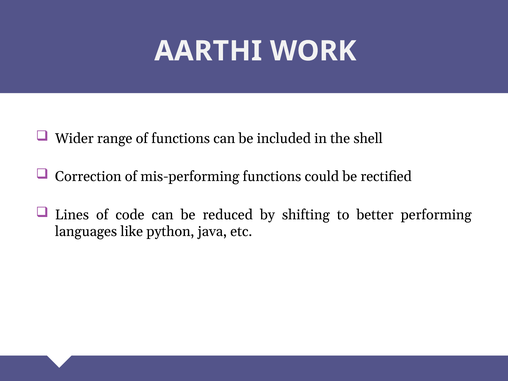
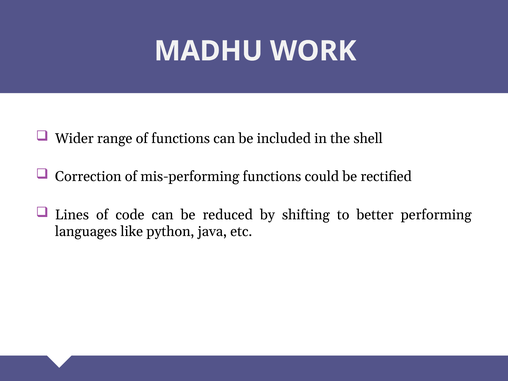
AARTHI: AARTHI -> MADHU
